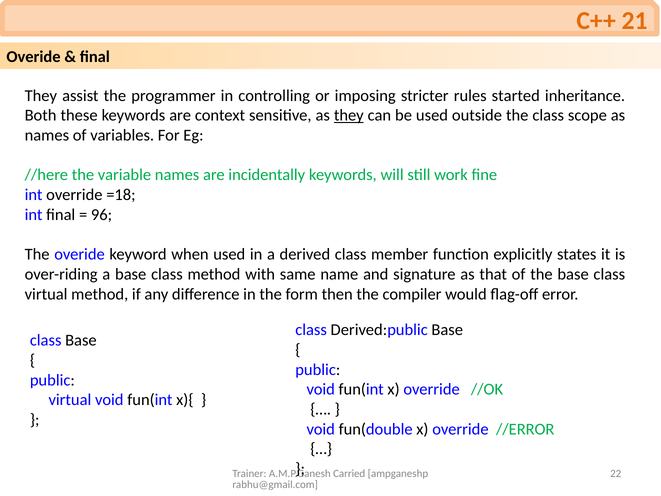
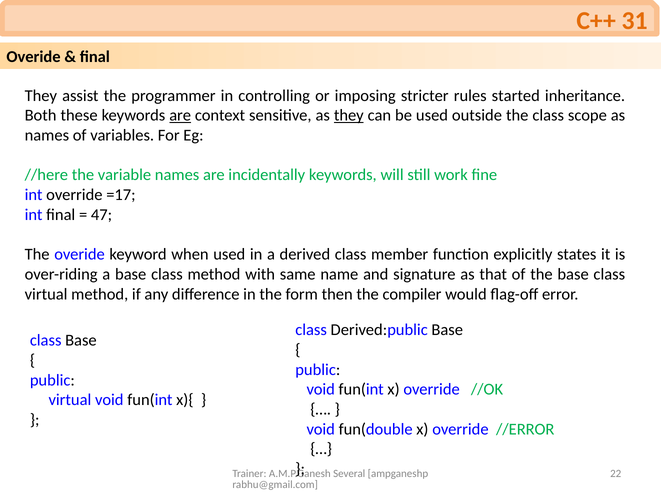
21: 21 -> 31
are at (180, 115) underline: none -> present
=18: =18 -> =17
96: 96 -> 47
Carried: Carried -> Several
